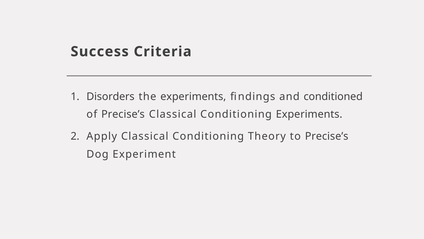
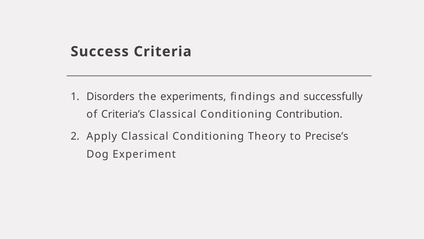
conditioned: conditioned -> successfully
of Precise’s: Precise’s -> Criteria’s
Conditioning Experiments: Experiments -> Contribution
